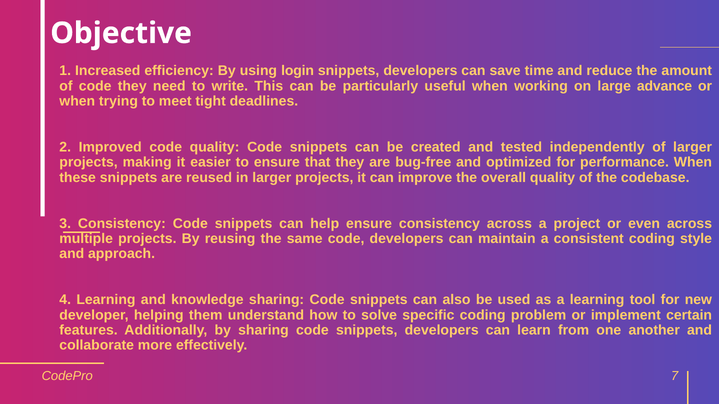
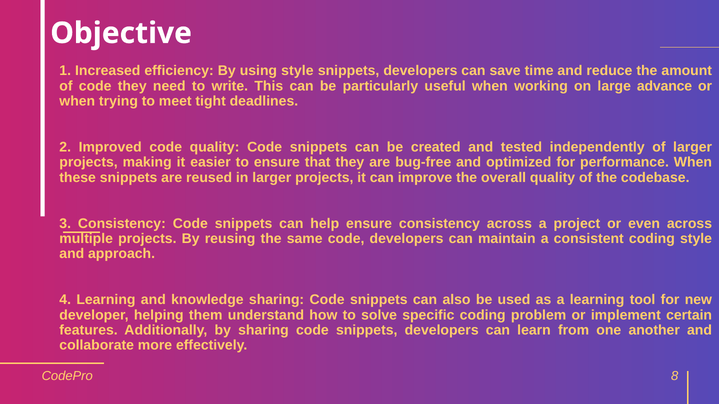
using login: login -> style
7: 7 -> 8
